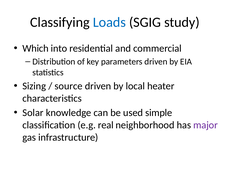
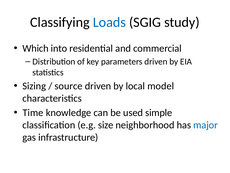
heater: heater -> model
Solar: Solar -> Time
real: real -> size
major colour: purple -> blue
